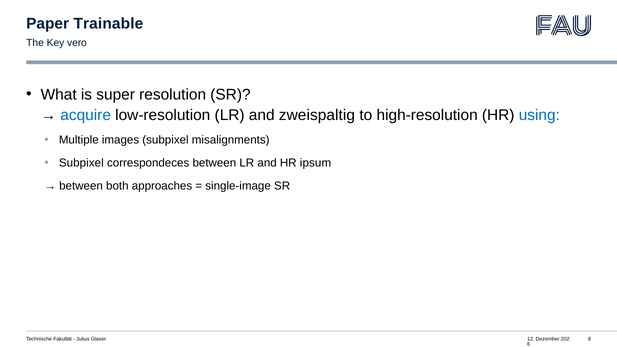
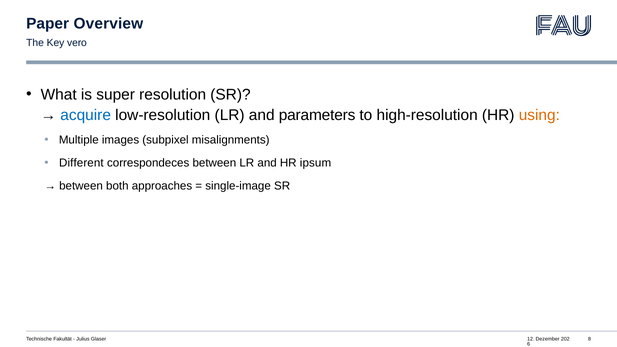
Trainable: Trainable -> Overview
zweispaltig: zweispaltig -> parameters
using colour: blue -> orange
Subpixel at (81, 163): Subpixel -> Different
